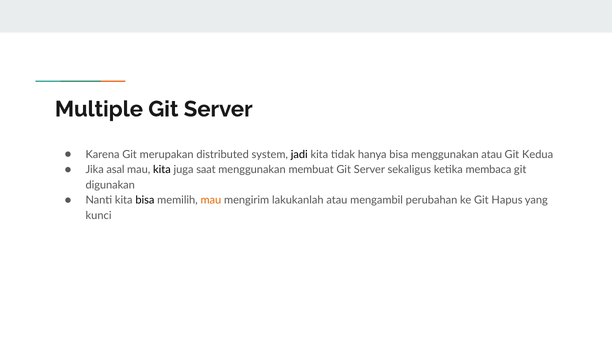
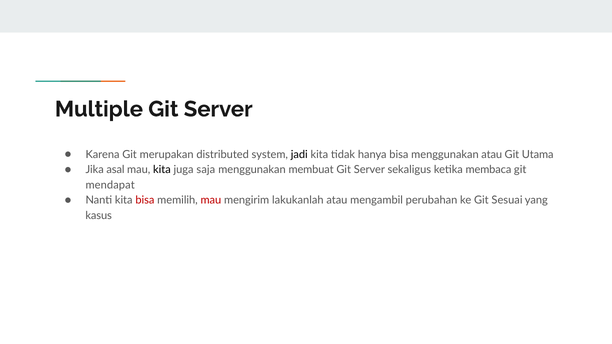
Kedua: Kedua -> Utama
saat: saat -> saja
digunakan: digunakan -> mendapat
bisa at (145, 200) colour: black -> red
mau at (211, 200) colour: orange -> red
Hapus: Hapus -> Sesuai
kunci: kunci -> kasus
